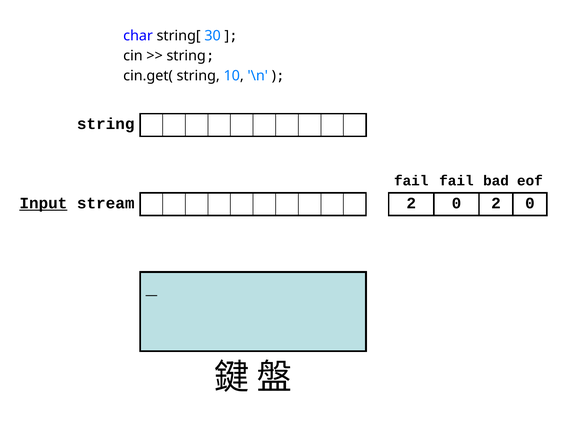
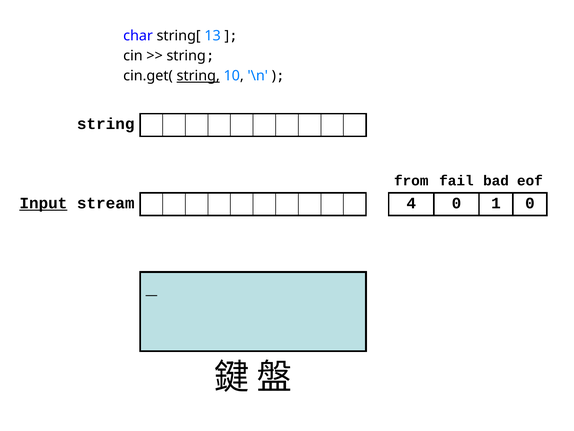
30: 30 -> 13
string at (198, 76) underline: none -> present
fail at (411, 180): fail -> from
stream 2: 2 -> 4
0 2: 2 -> 1
